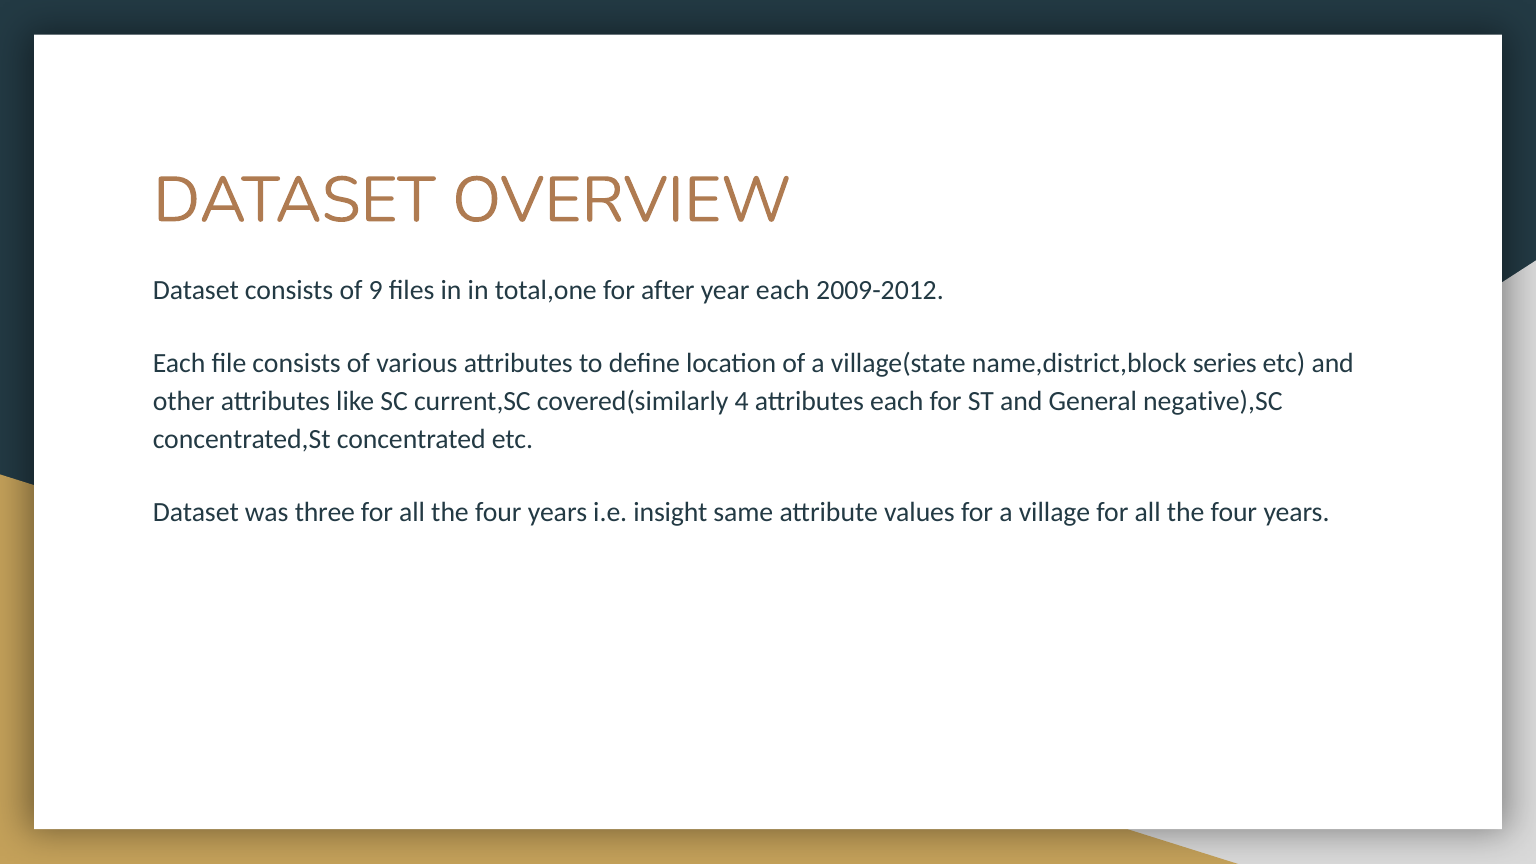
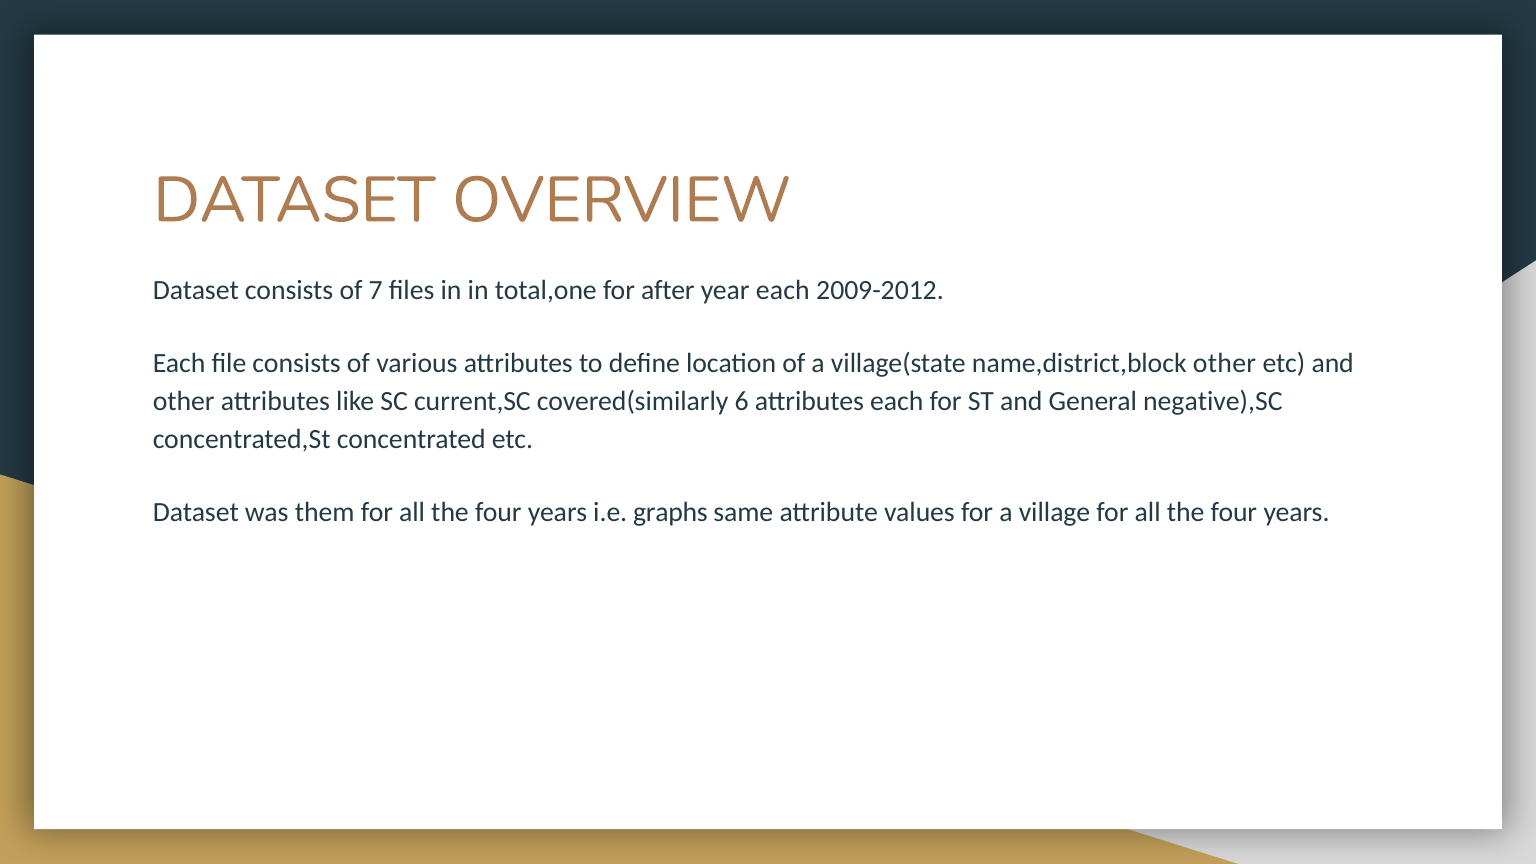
9: 9 -> 7
name,district,block series: series -> other
4: 4 -> 6
three: three -> them
insight: insight -> graphs
